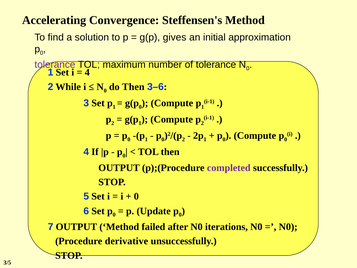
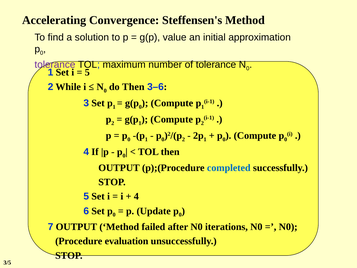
gives: gives -> value
4 at (87, 72): 4 -> 5
completed colour: purple -> blue
0 at (136, 196): 0 -> 4
derivative: derivative -> evaluation
